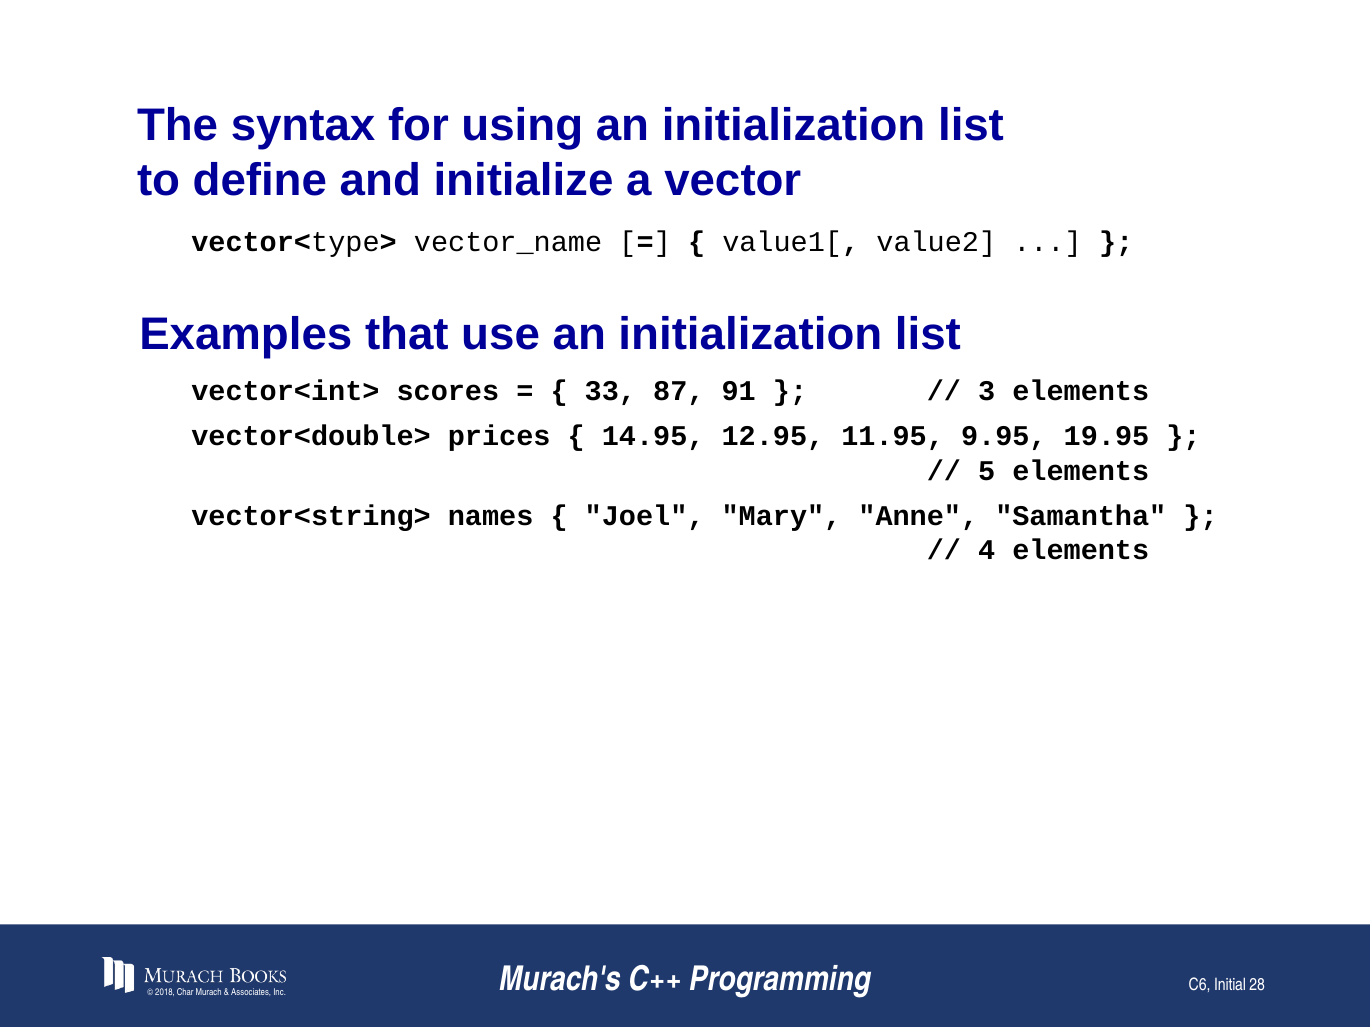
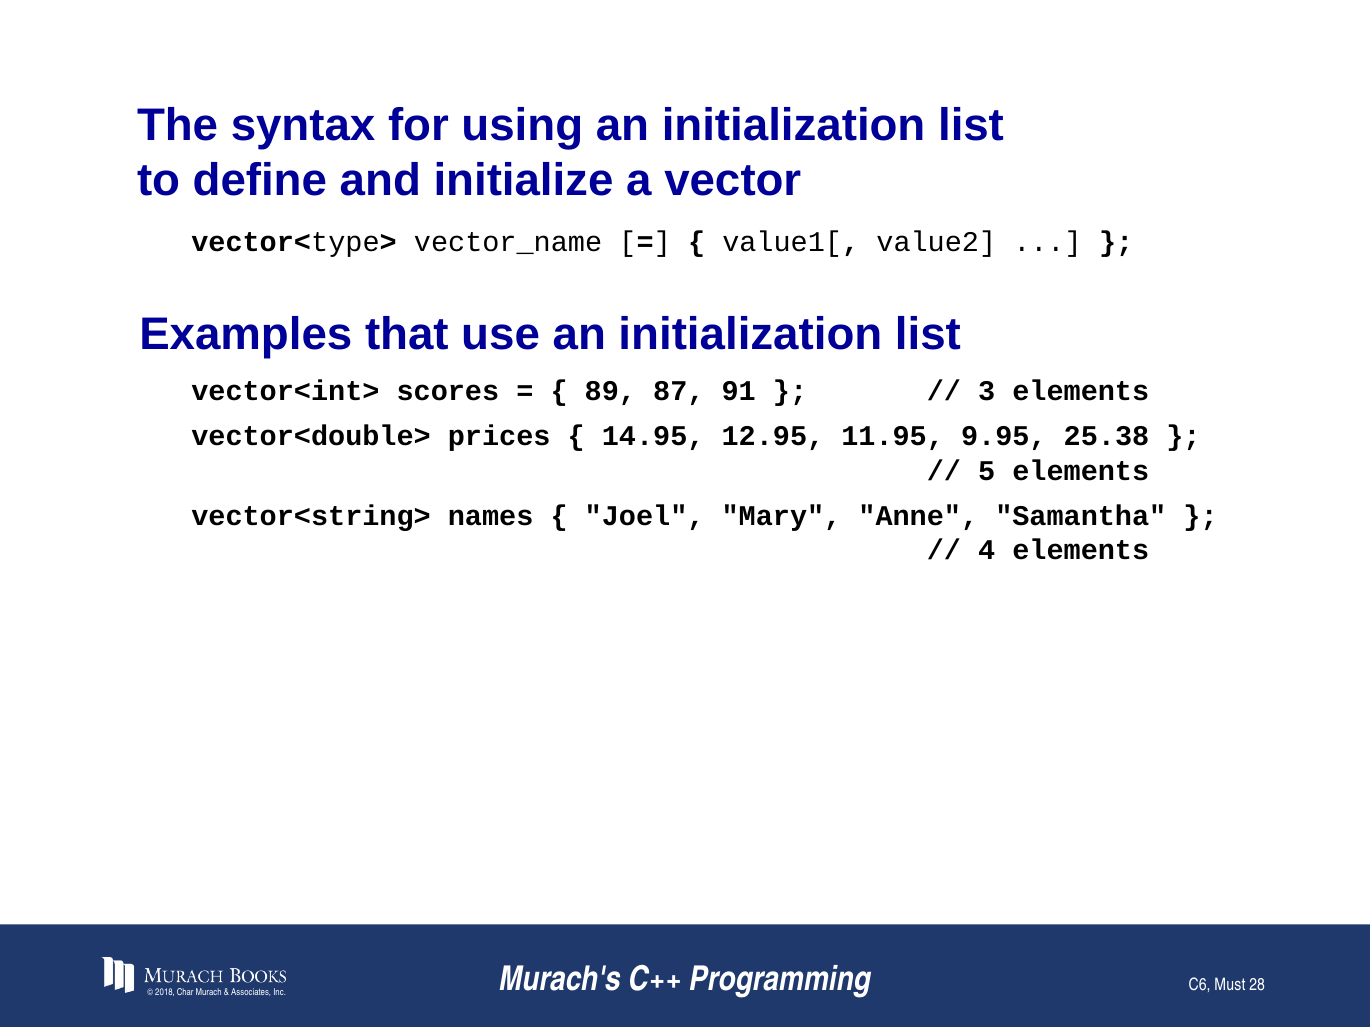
33: 33 -> 89
19.95: 19.95 -> 25.38
Initial: Initial -> Must
